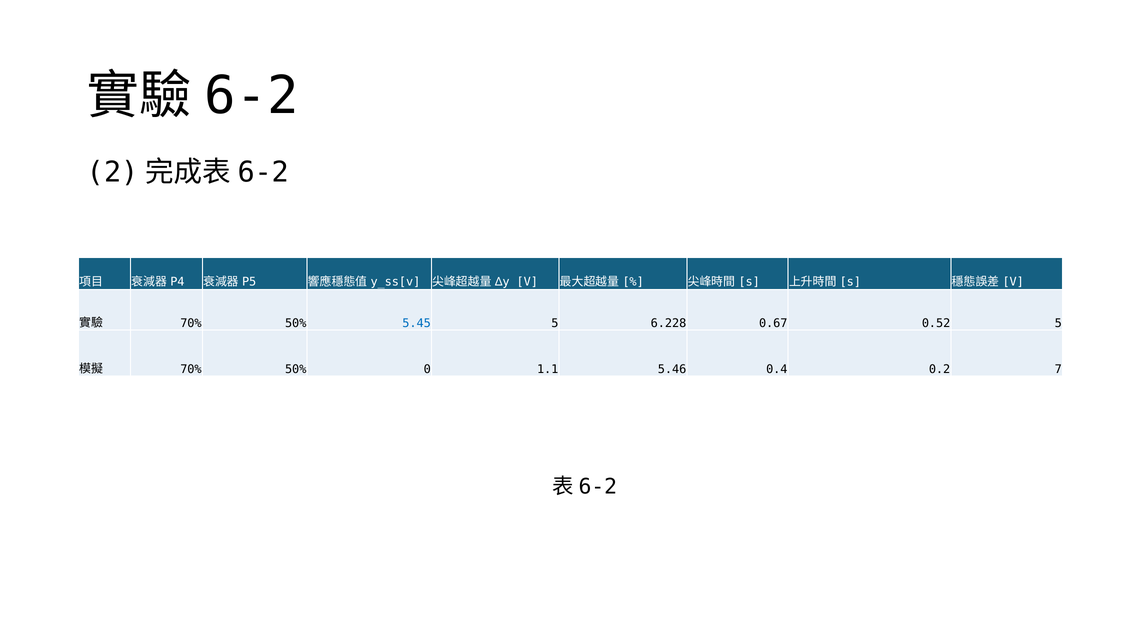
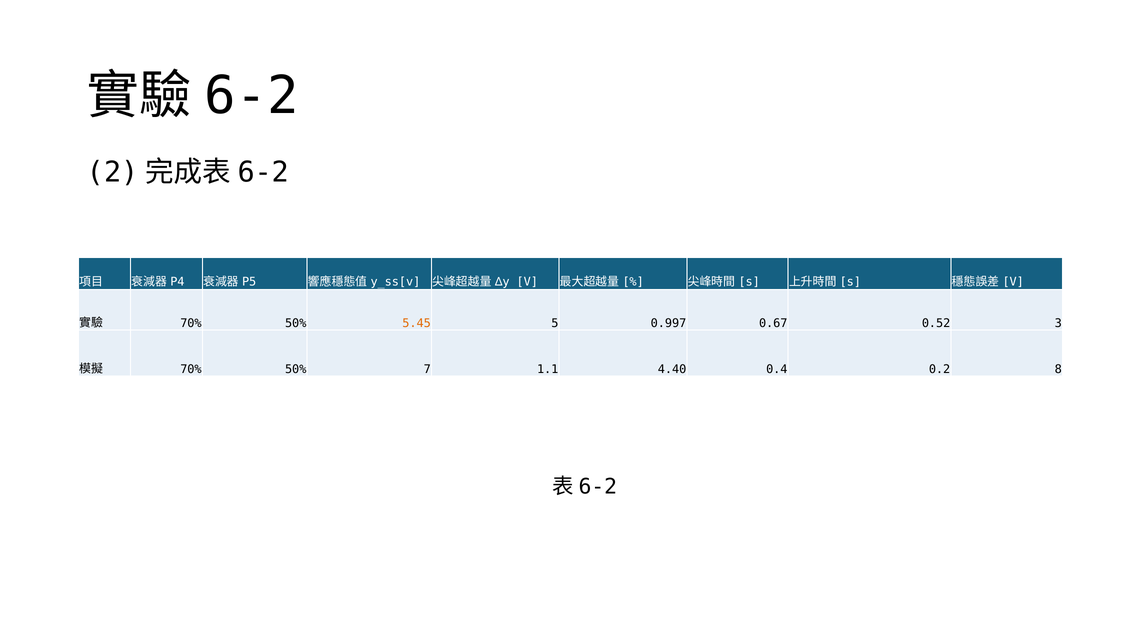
5.45 colour: blue -> orange
6.228: 6.228 -> 0.997
0.52 5: 5 -> 3
0: 0 -> 7
5.46: 5.46 -> 4.40
7: 7 -> 8
